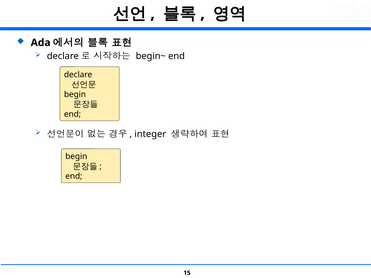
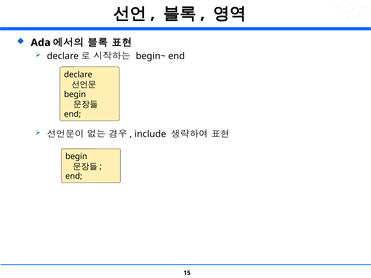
integer: integer -> include
